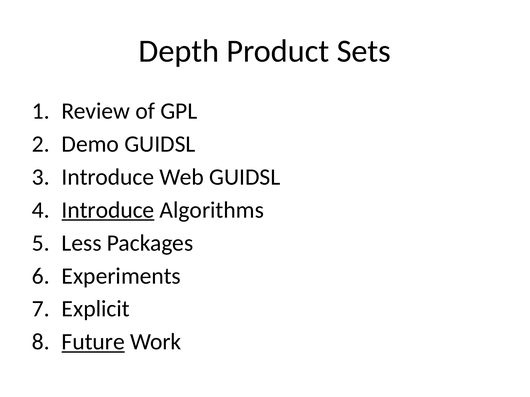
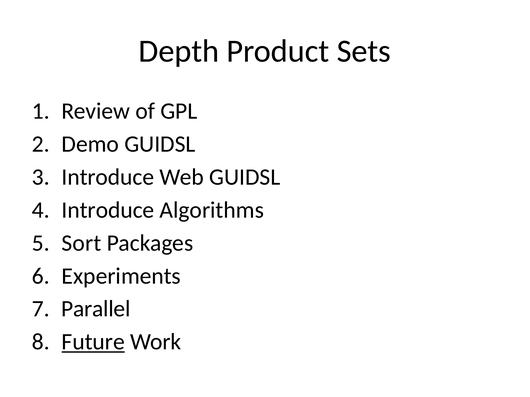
Introduce at (108, 210) underline: present -> none
Less: Less -> Sort
Explicit: Explicit -> Parallel
